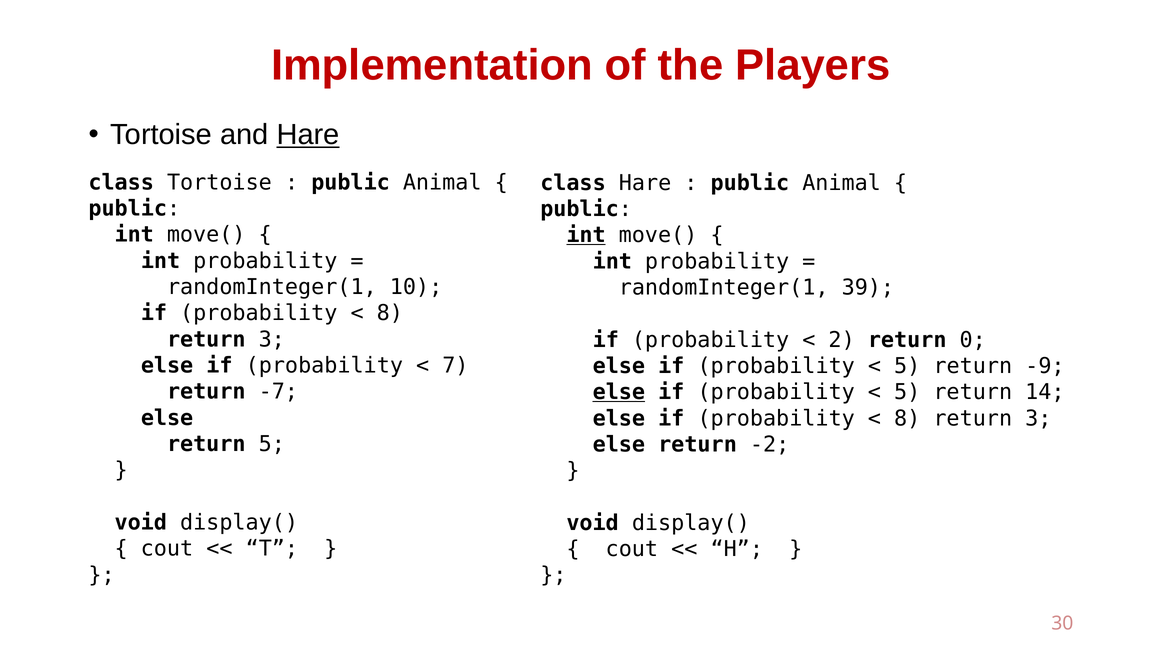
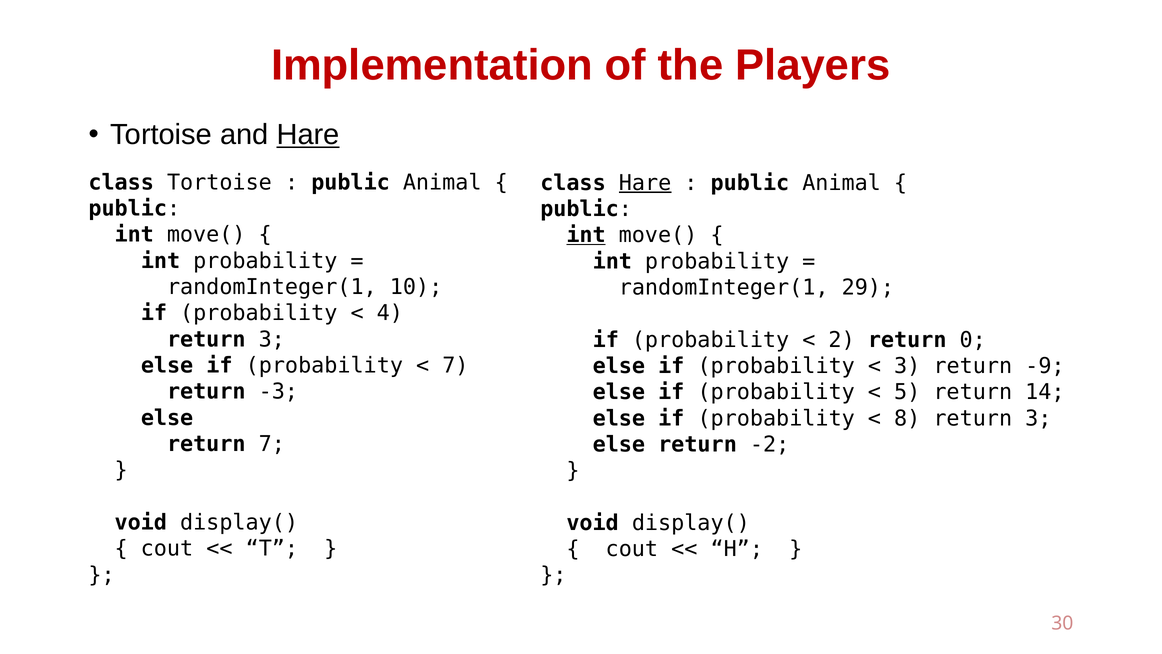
Hare at (645, 183) underline: none -> present
39: 39 -> 29
8 at (390, 313): 8 -> 4
5 at (907, 366): 5 -> 3
-7: -7 -> -3
else at (619, 392) underline: present -> none
return 5: 5 -> 7
